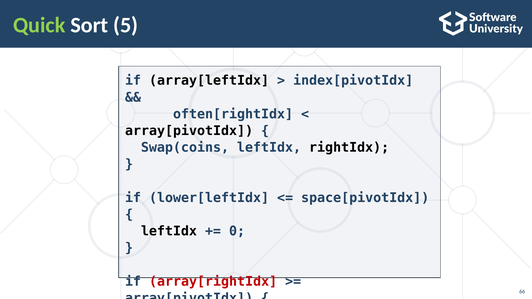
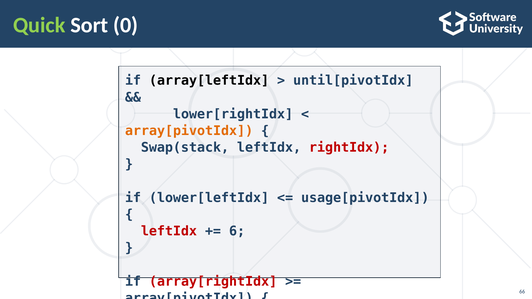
5: 5 -> 0
index[pivotIdx: index[pivotIdx -> until[pivotIdx
often[rightIdx: often[rightIdx -> lower[rightIdx
array[pivotIdx at (189, 131) colour: black -> orange
Swap(coins: Swap(coins -> Swap(stack
rightIdx at (349, 148) colour: black -> red
space[pivotIdx: space[pivotIdx -> usage[pivotIdx
leftIdx at (169, 231) colour: black -> red
0: 0 -> 6
